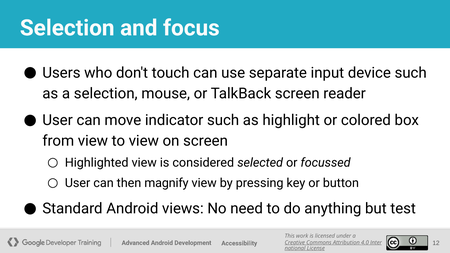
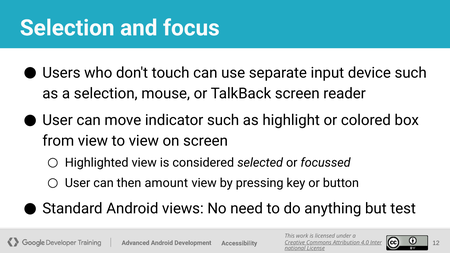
magnify: magnify -> amount
